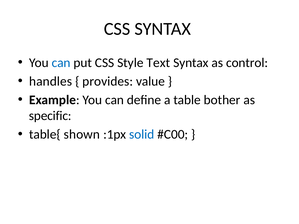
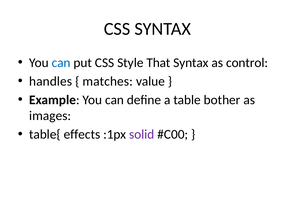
Text: Text -> That
provides: provides -> matches
specific: specific -> images
shown: shown -> effects
solid colour: blue -> purple
